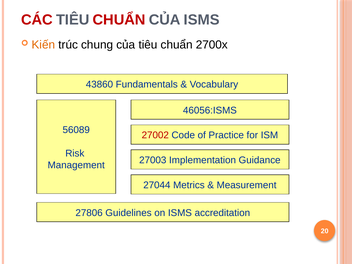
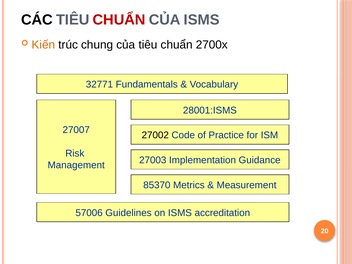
CÁC colour: red -> black
43860: 43860 -> 32771
46056:ISMS: 46056:ISMS -> 28001:ISMS
56089: 56089 -> 27007
27002 colour: red -> black
27044: 27044 -> 85370
27806: 27806 -> 57006
